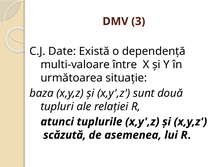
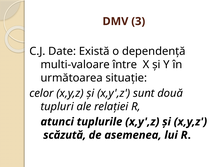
baza: baza -> celor
